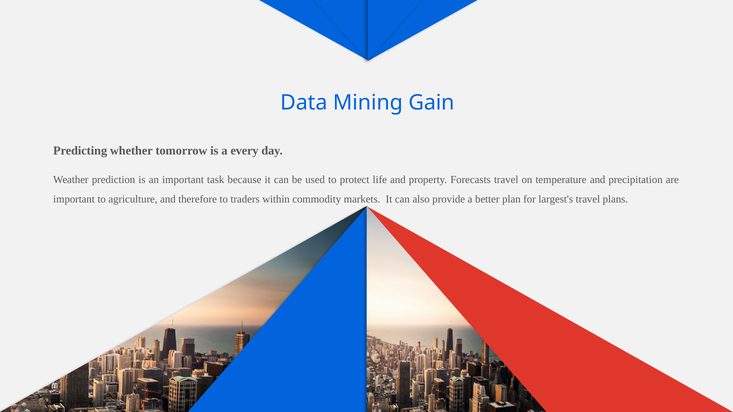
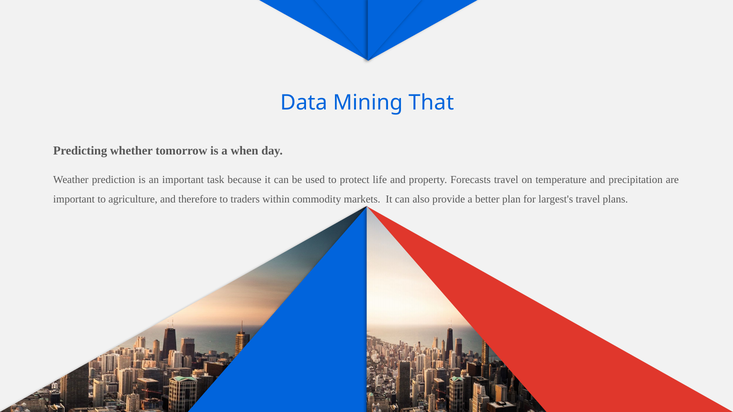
Gain: Gain -> That
every: every -> when
